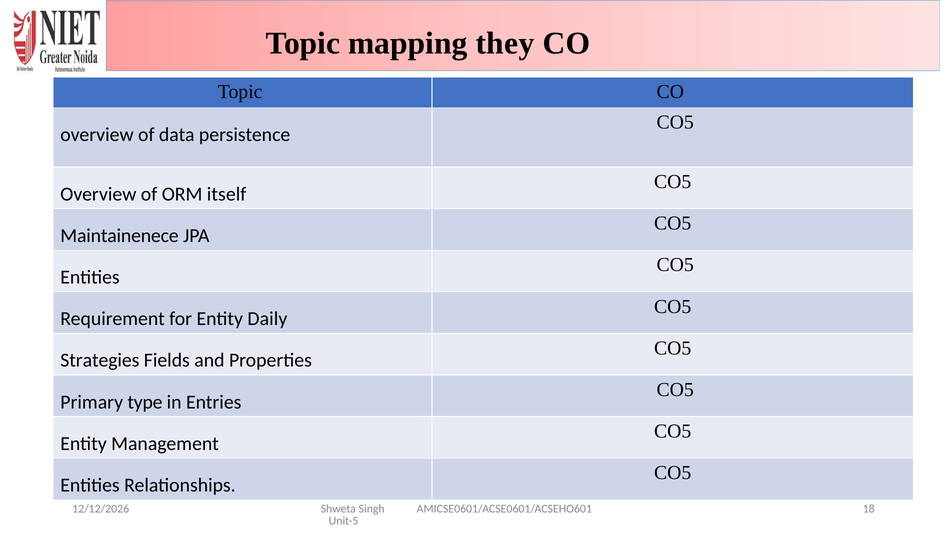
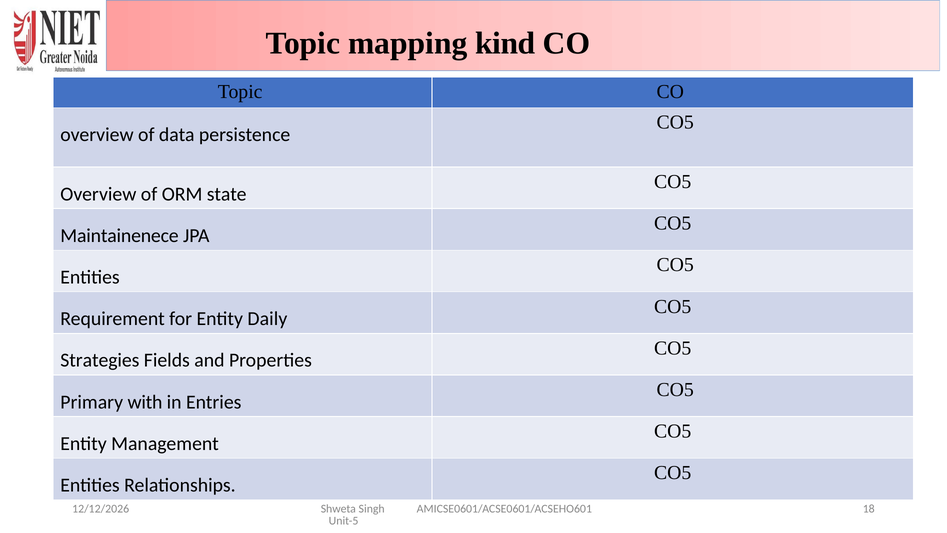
they: they -> kind
itself: itself -> state
type: type -> with
